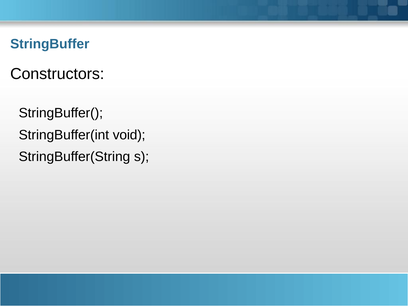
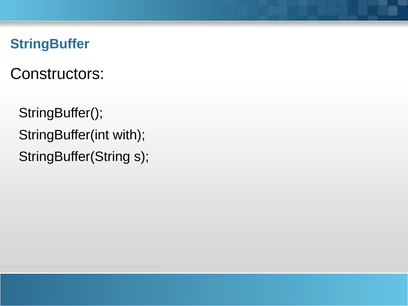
void: void -> with
